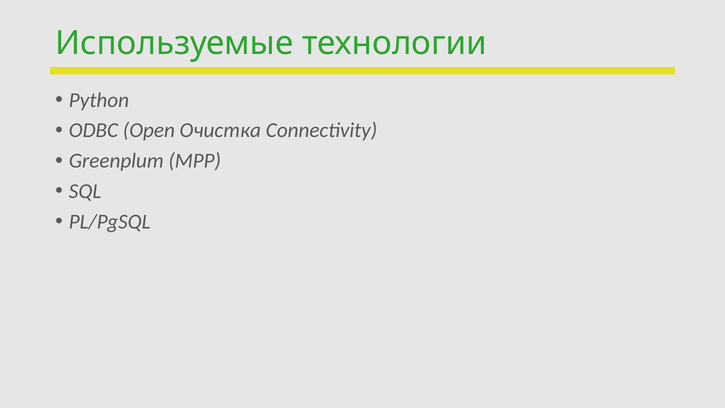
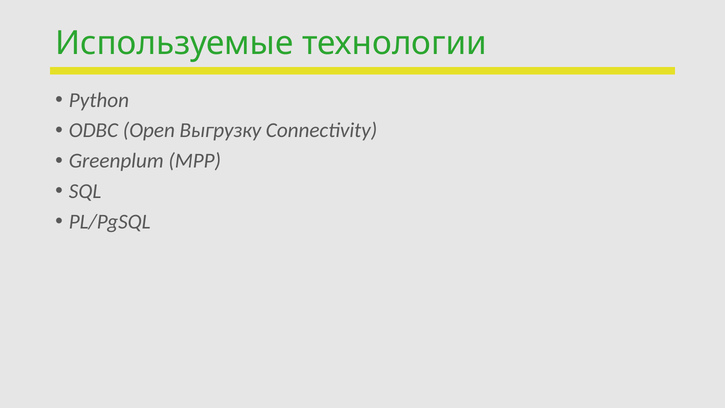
Очистка: Очистка -> Выгрузку
